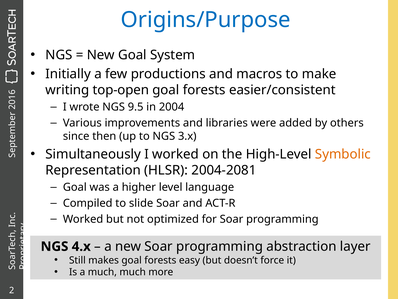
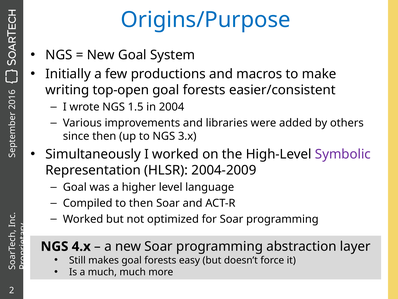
9.5: 9.5 -> 1.5
Symbolic colour: orange -> purple
2004-2081: 2004-2081 -> 2004-2009
to slide: slide -> then
